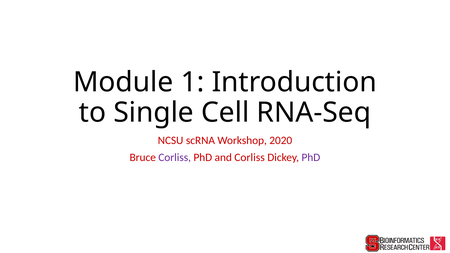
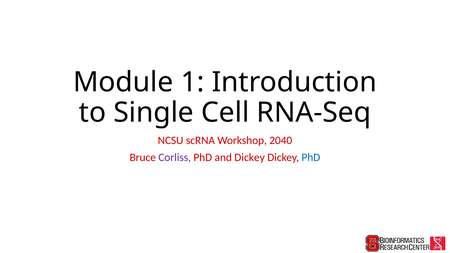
2020: 2020 -> 2040
and Corliss: Corliss -> Dickey
PhD at (311, 157) colour: purple -> blue
